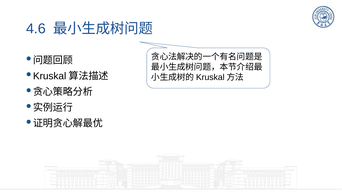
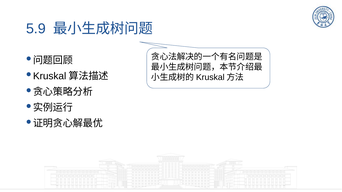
4.6: 4.6 -> 5.9
